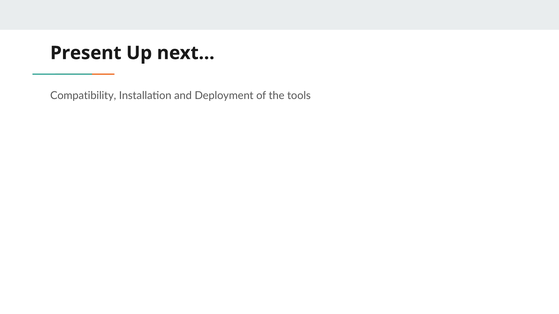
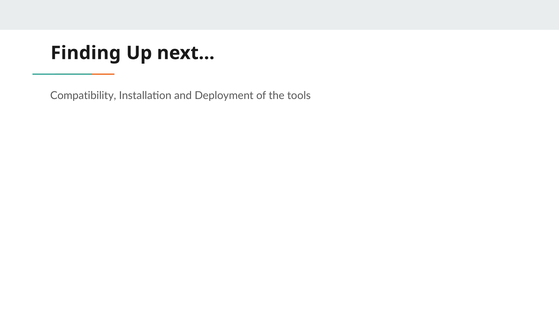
Present: Present -> Finding
